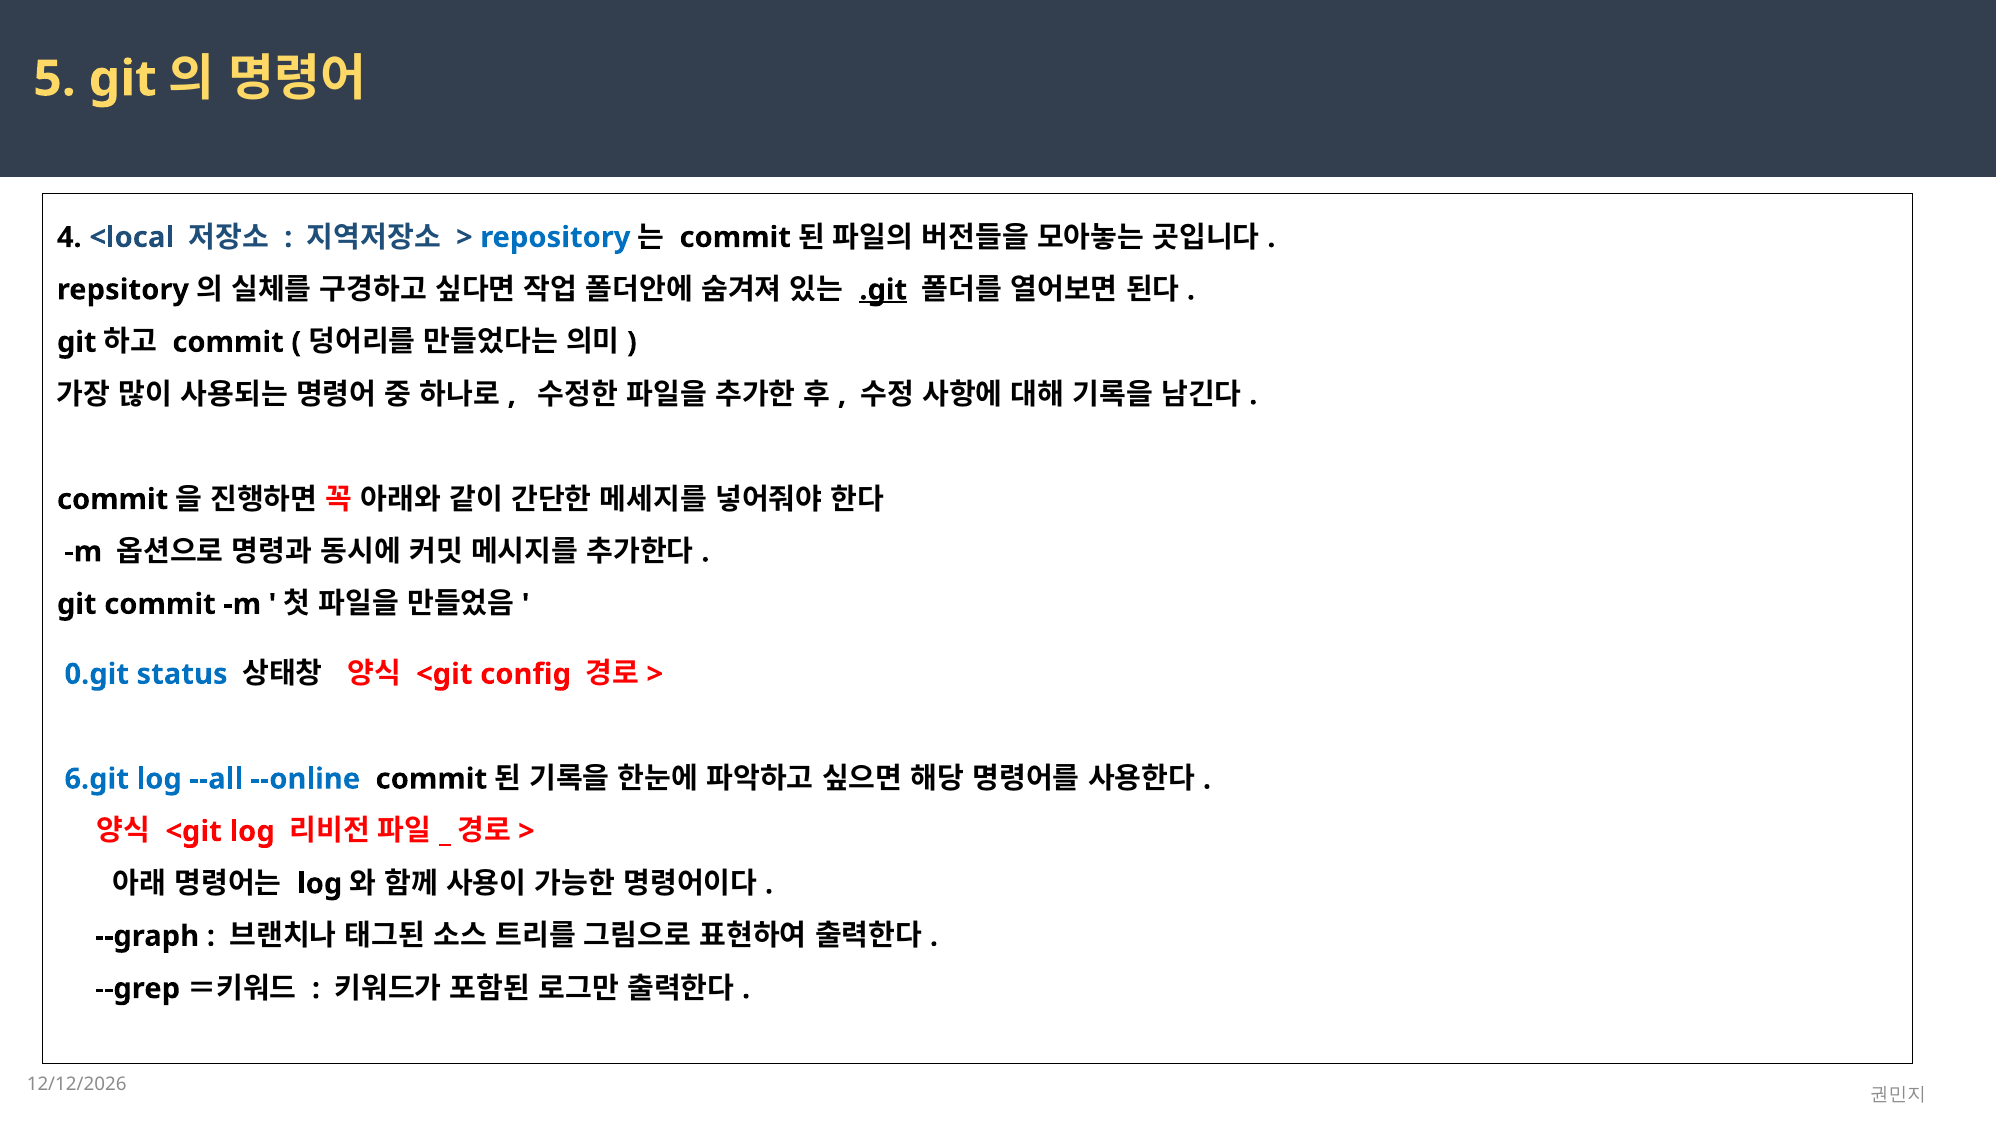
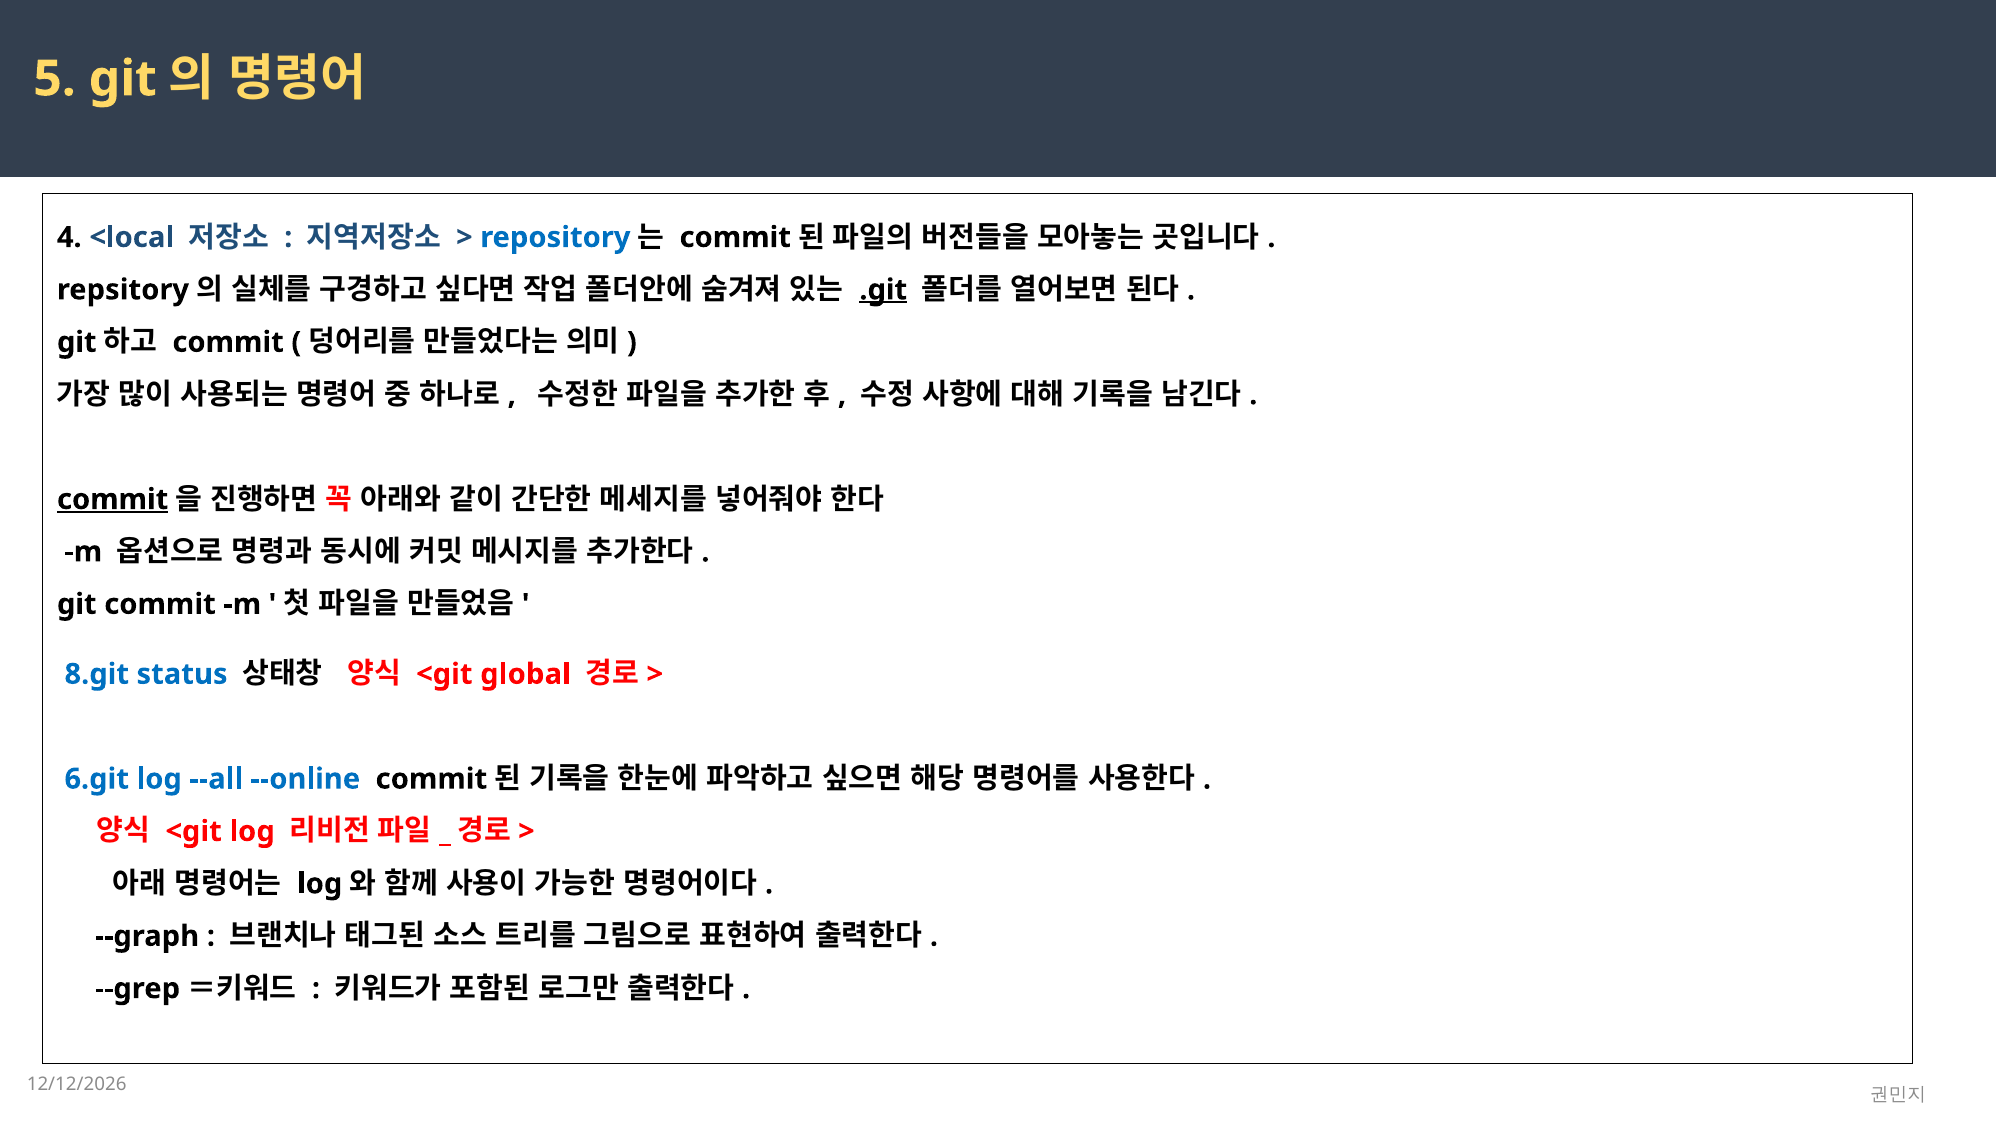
commit at (113, 499) underline: none -> present
0.git: 0.git -> 8.git
config: config -> global
